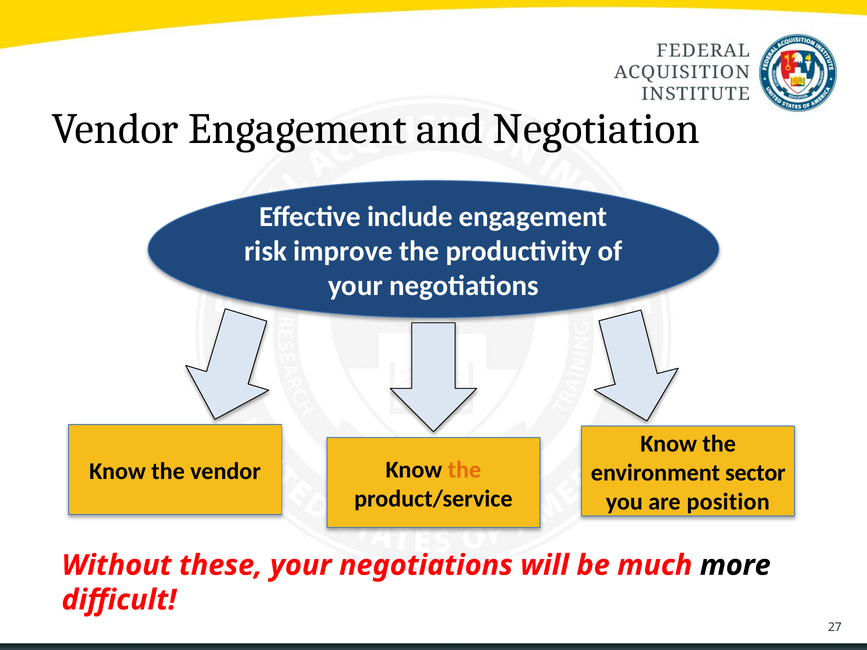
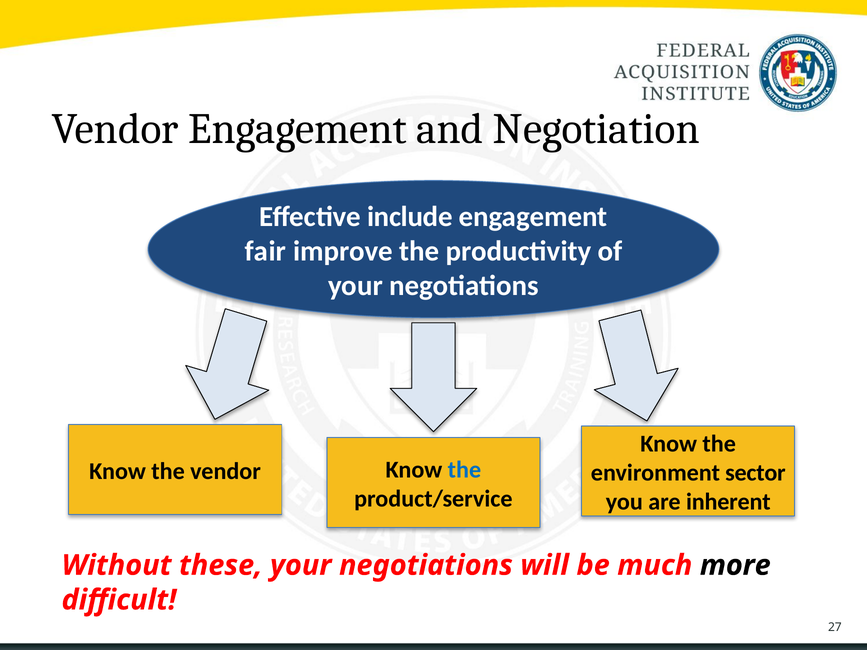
risk: risk -> fair
the at (464, 470) colour: orange -> blue
position: position -> inherent
